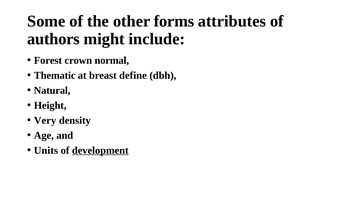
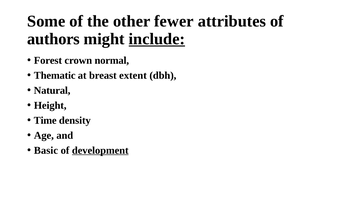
forms: forms -> fewer
include underline: none -> present
define: define -> extent
Very: Very -> Time
Units: Units -> Basic
